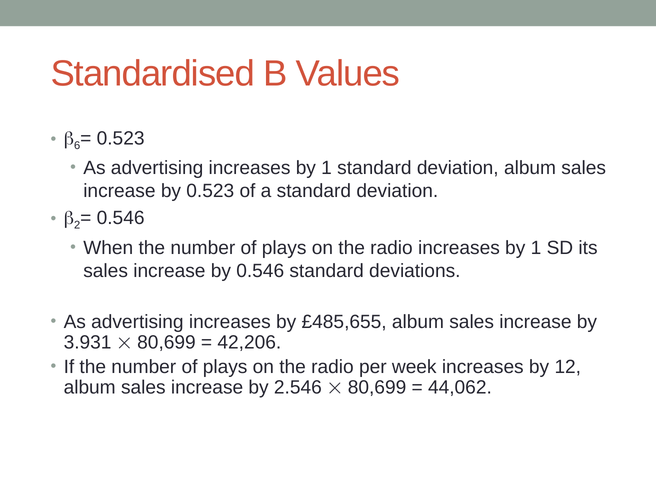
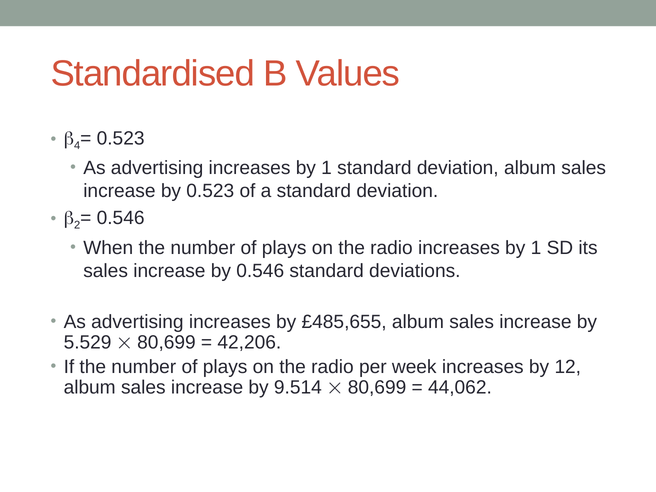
6: 6 -> 4
3.931: 3.931 -> 5.529
2.546: 2.546 -> 9.514
